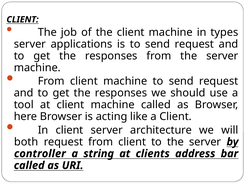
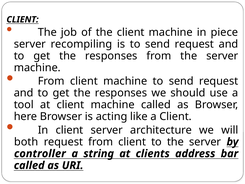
types: types -> piece
applications: applications -> recompiling
